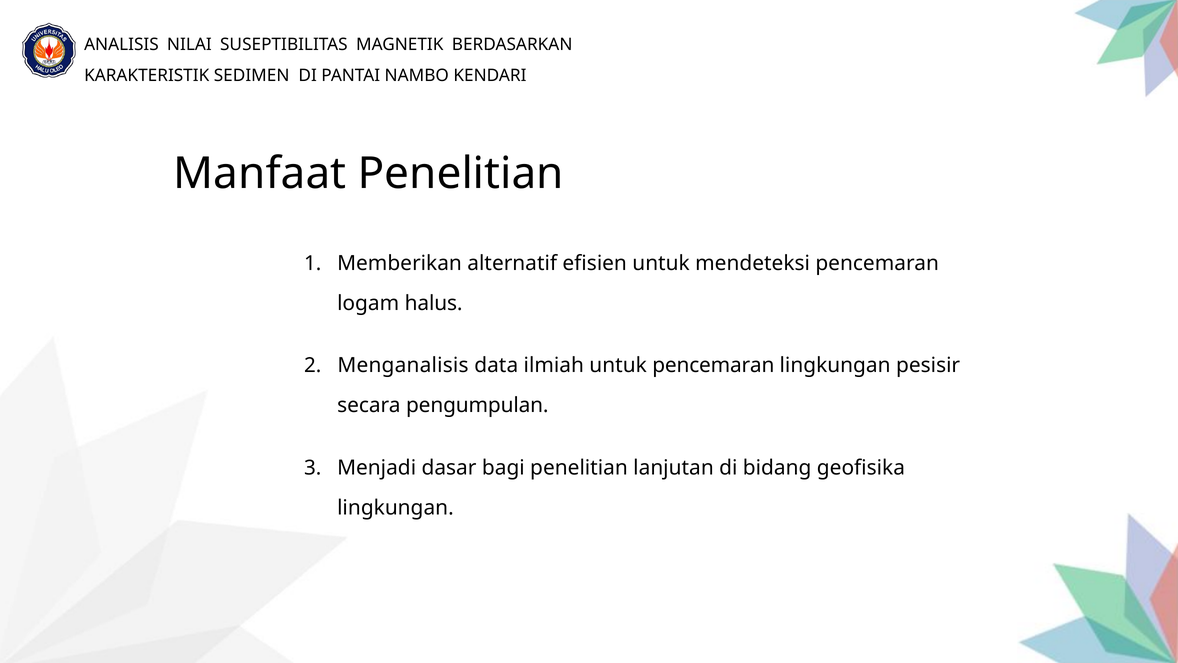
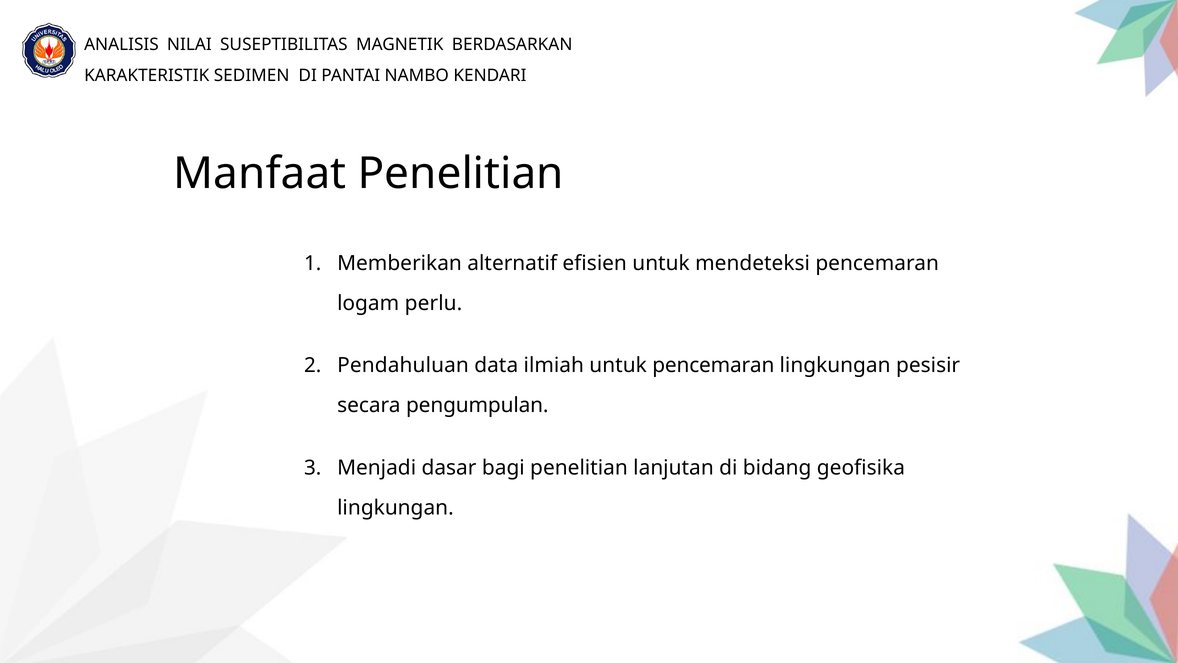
halus: halus -> perlu
Menganalisis: Menganalisis -> Pendahuluan
